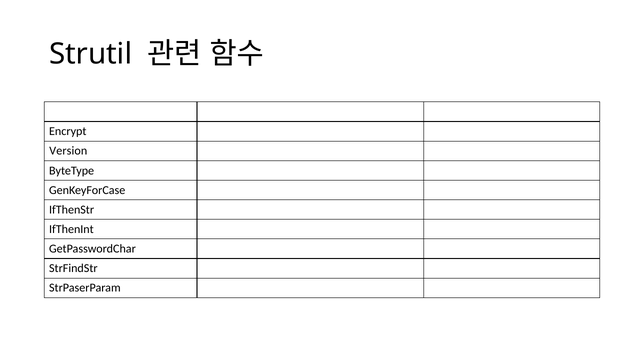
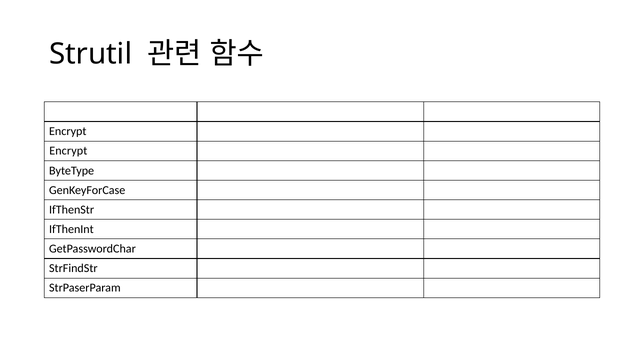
Version at (68, 151): Version -> Encrypt
